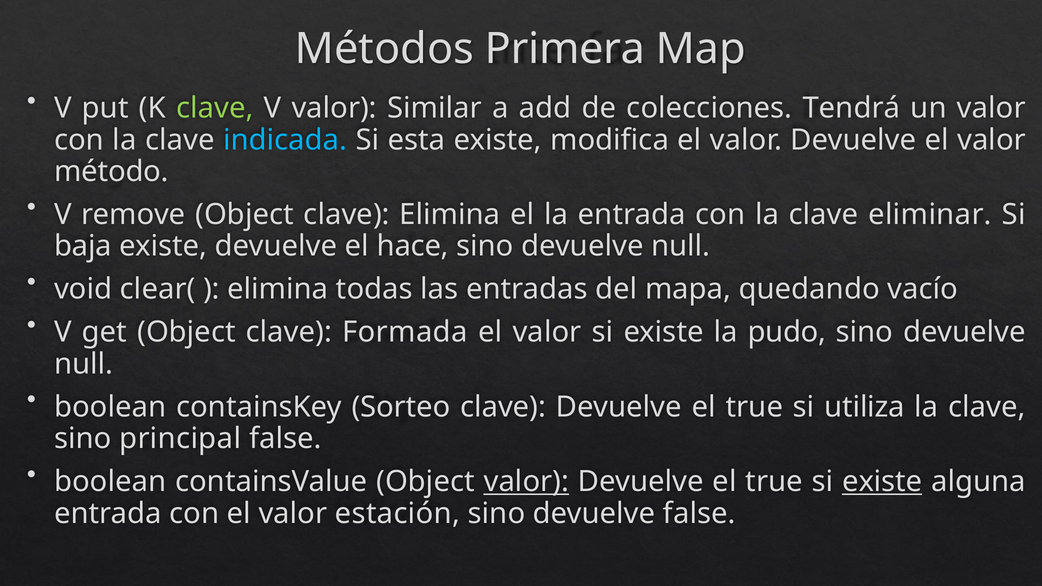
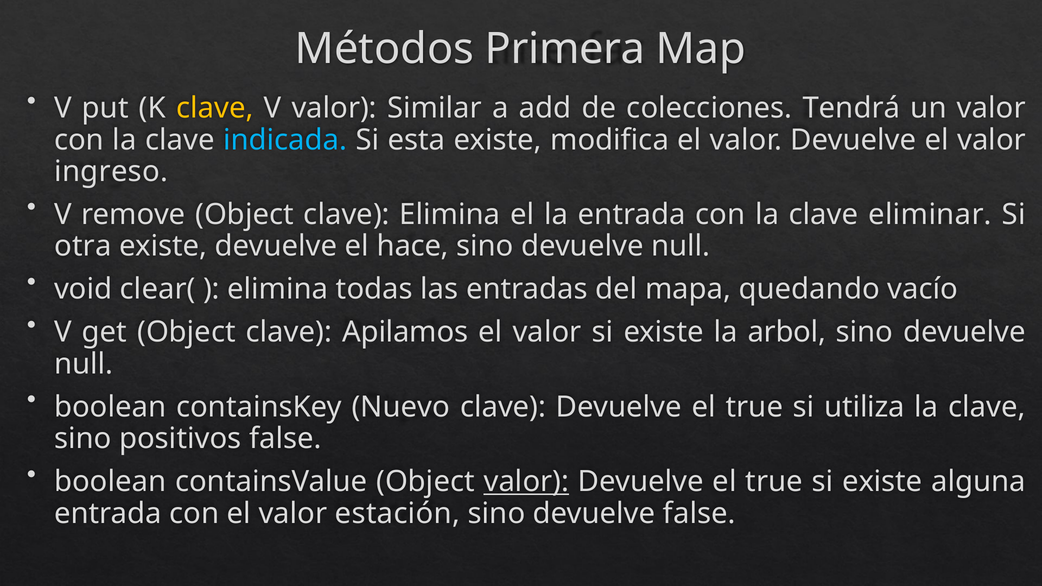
clave at (215, 108) colour: light green -> yellow
método: método -> ingreso
baja: baja -> otra
Formada: Formada -> Apilamos
pudo: pudo -> arbol
Sorteo: Sorteo -> Nuevo
principal: principal -> positivos
existe at (882, 482) underline: present -> none
